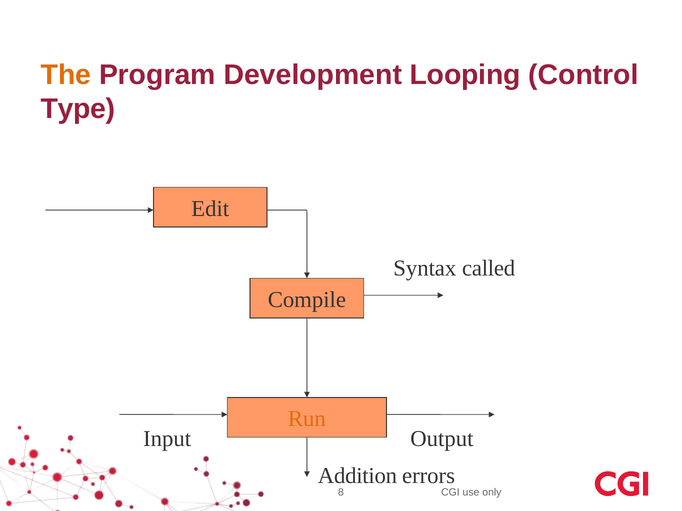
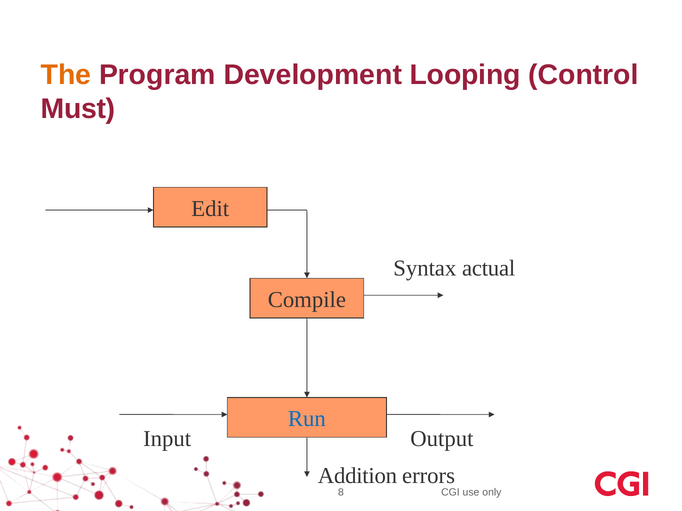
Type: Type -> Must
called: called -> actual
Run colour: orange -> blue
